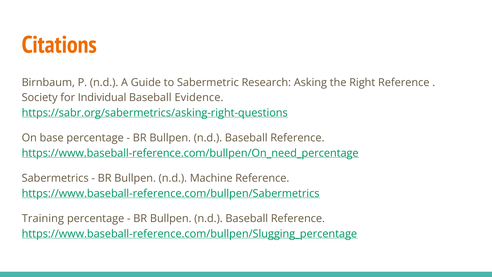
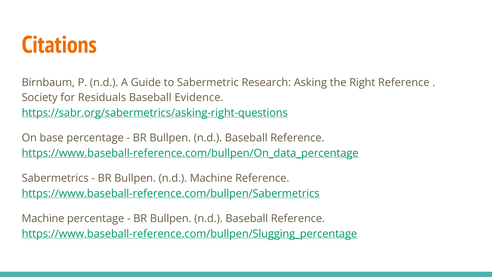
Individual: Individual -> Residuals
https://www.baseball-reference.com/bullpen/On_need_percentage: https://www.baseball-reference.com/bullpen/On_need_percentage -> https://www.baseball-reference.com/bullpen/On_data_percentage
Training at (43, 218): Training -> Machine
